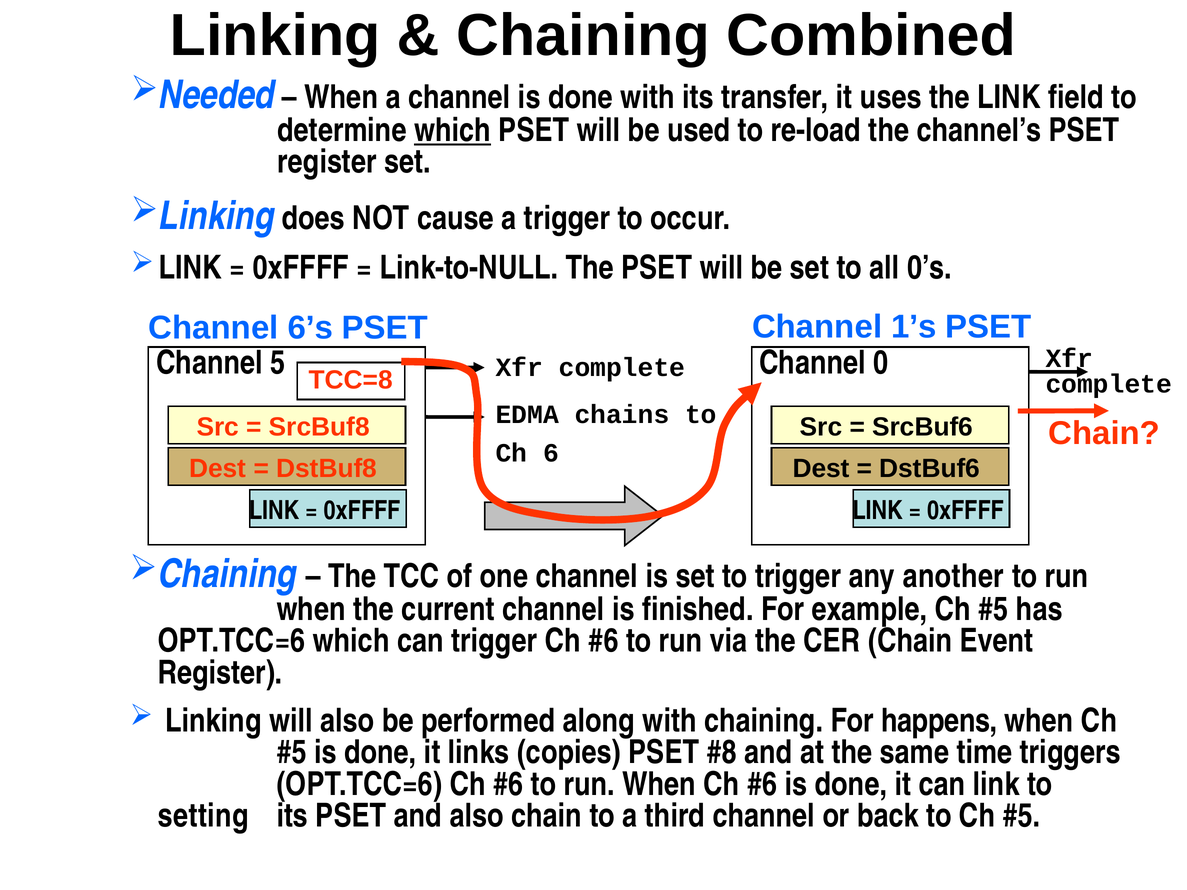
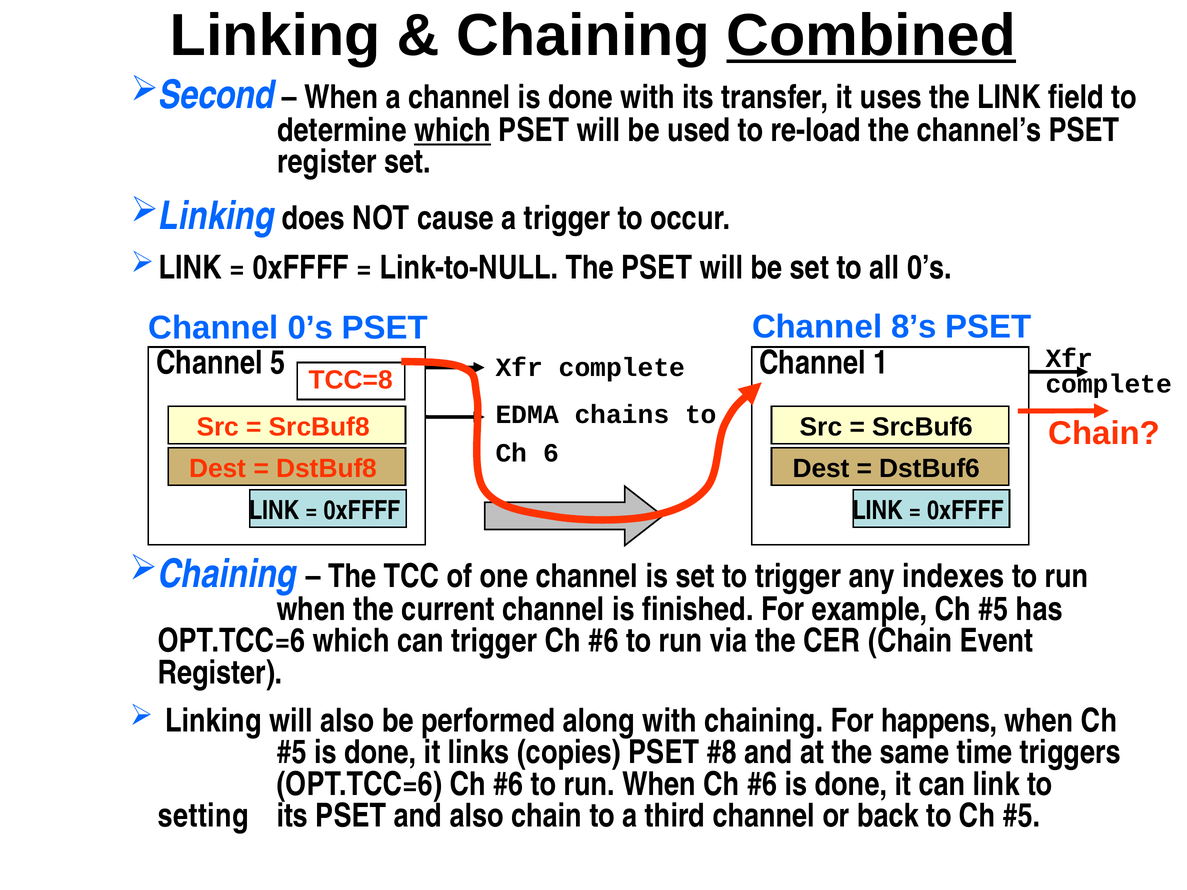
Combined underline: none -> present
Needed: Needed -> Second
Channel 6’s: 6’s -> 0’s
1’s: 1’s -> 8’s
0: 0 -> 1
another: another -> indexes
